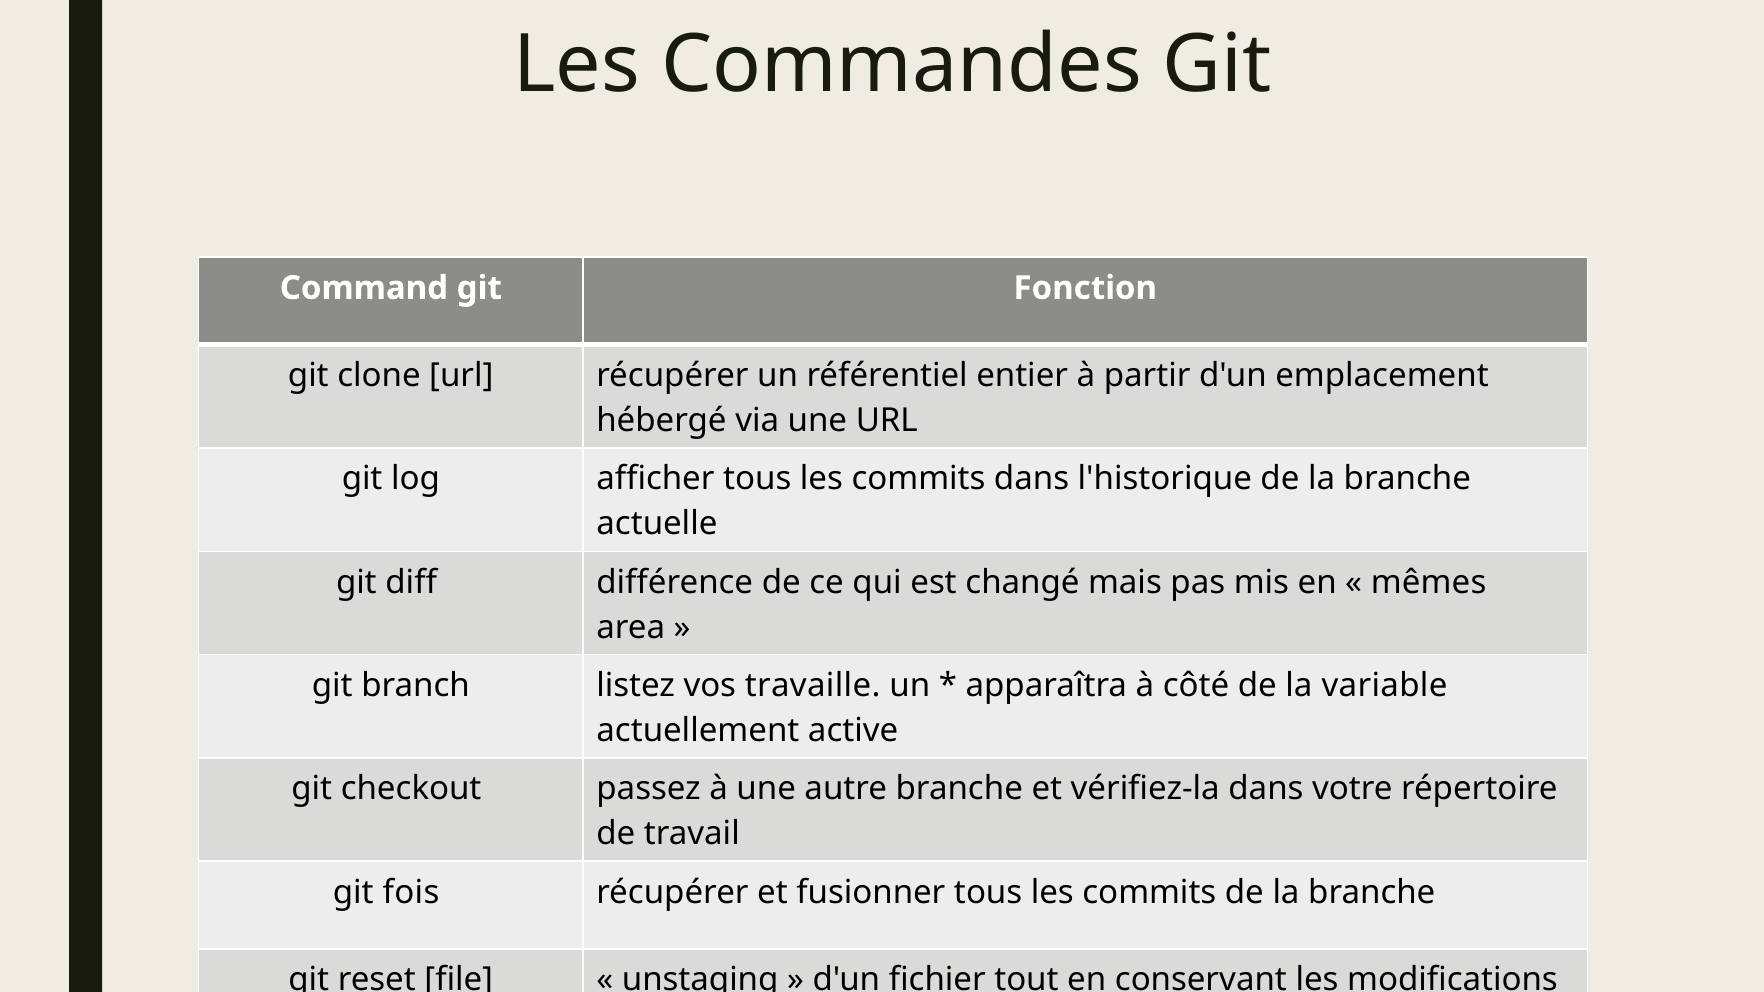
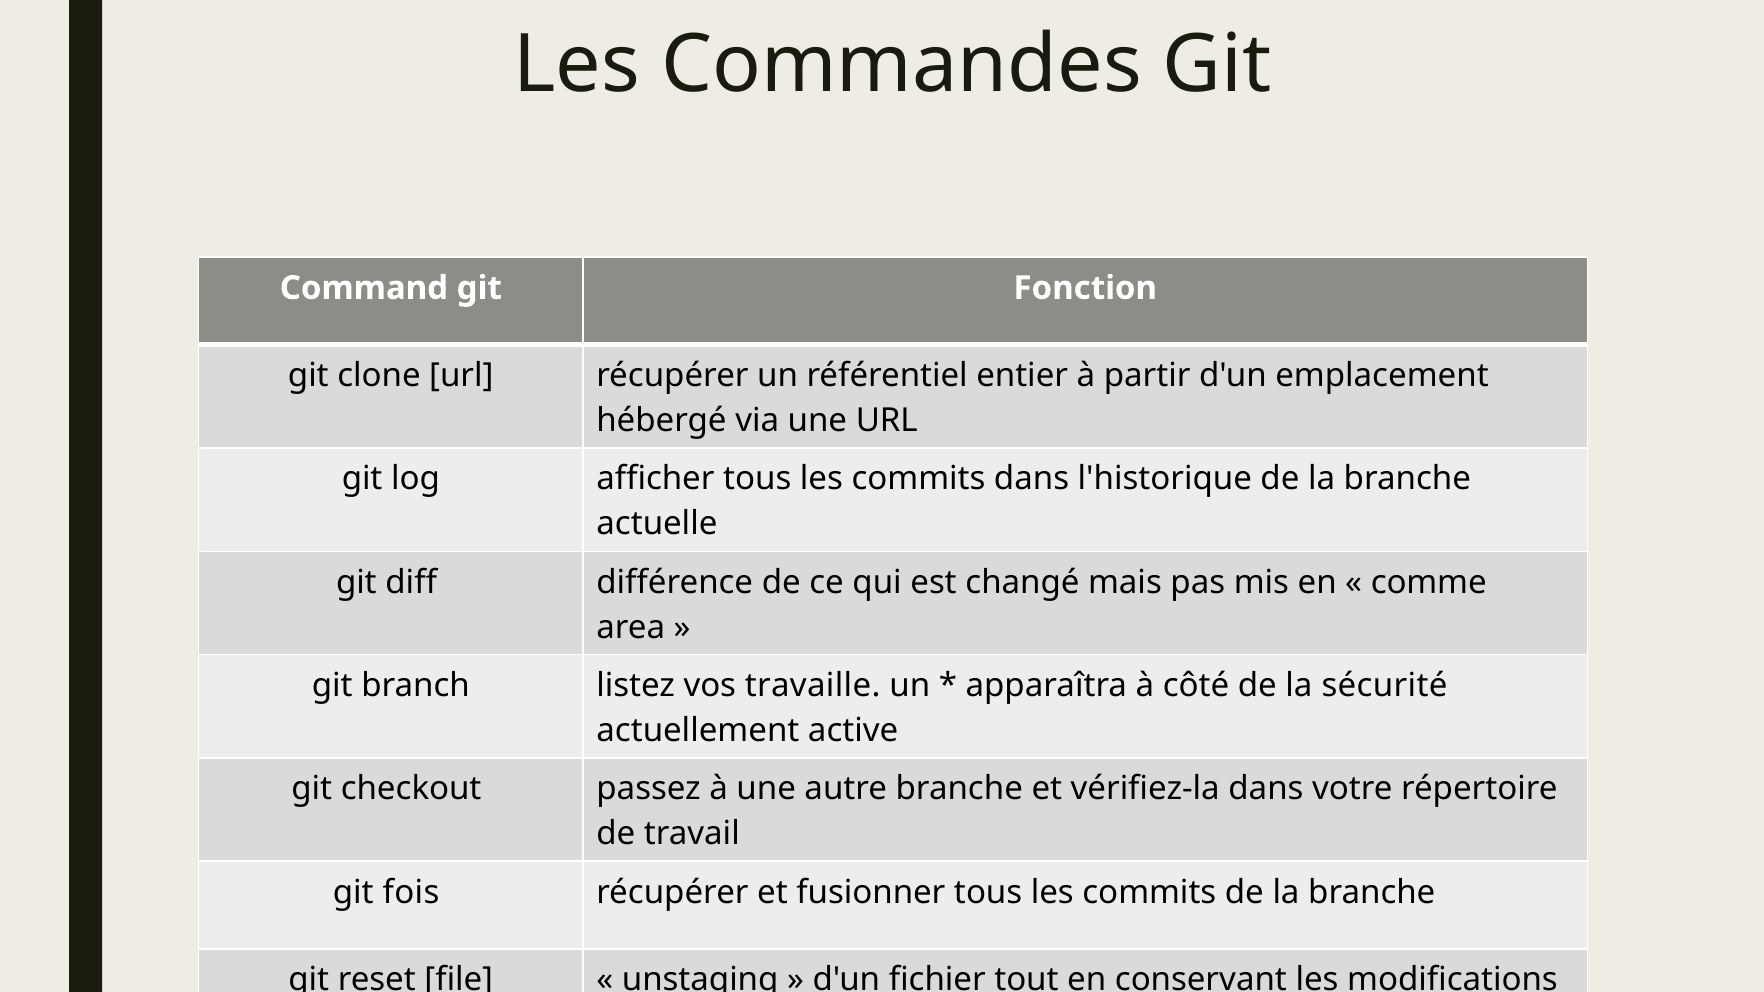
mêmes: mêmes -> comme
variable: variable -> sécurité
